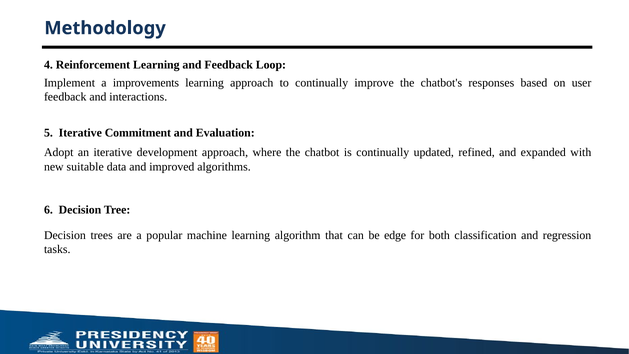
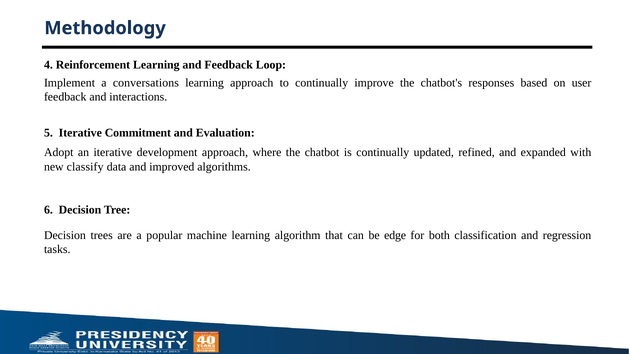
improvements: improvements -> conversations
suitable: suitable -> classify
